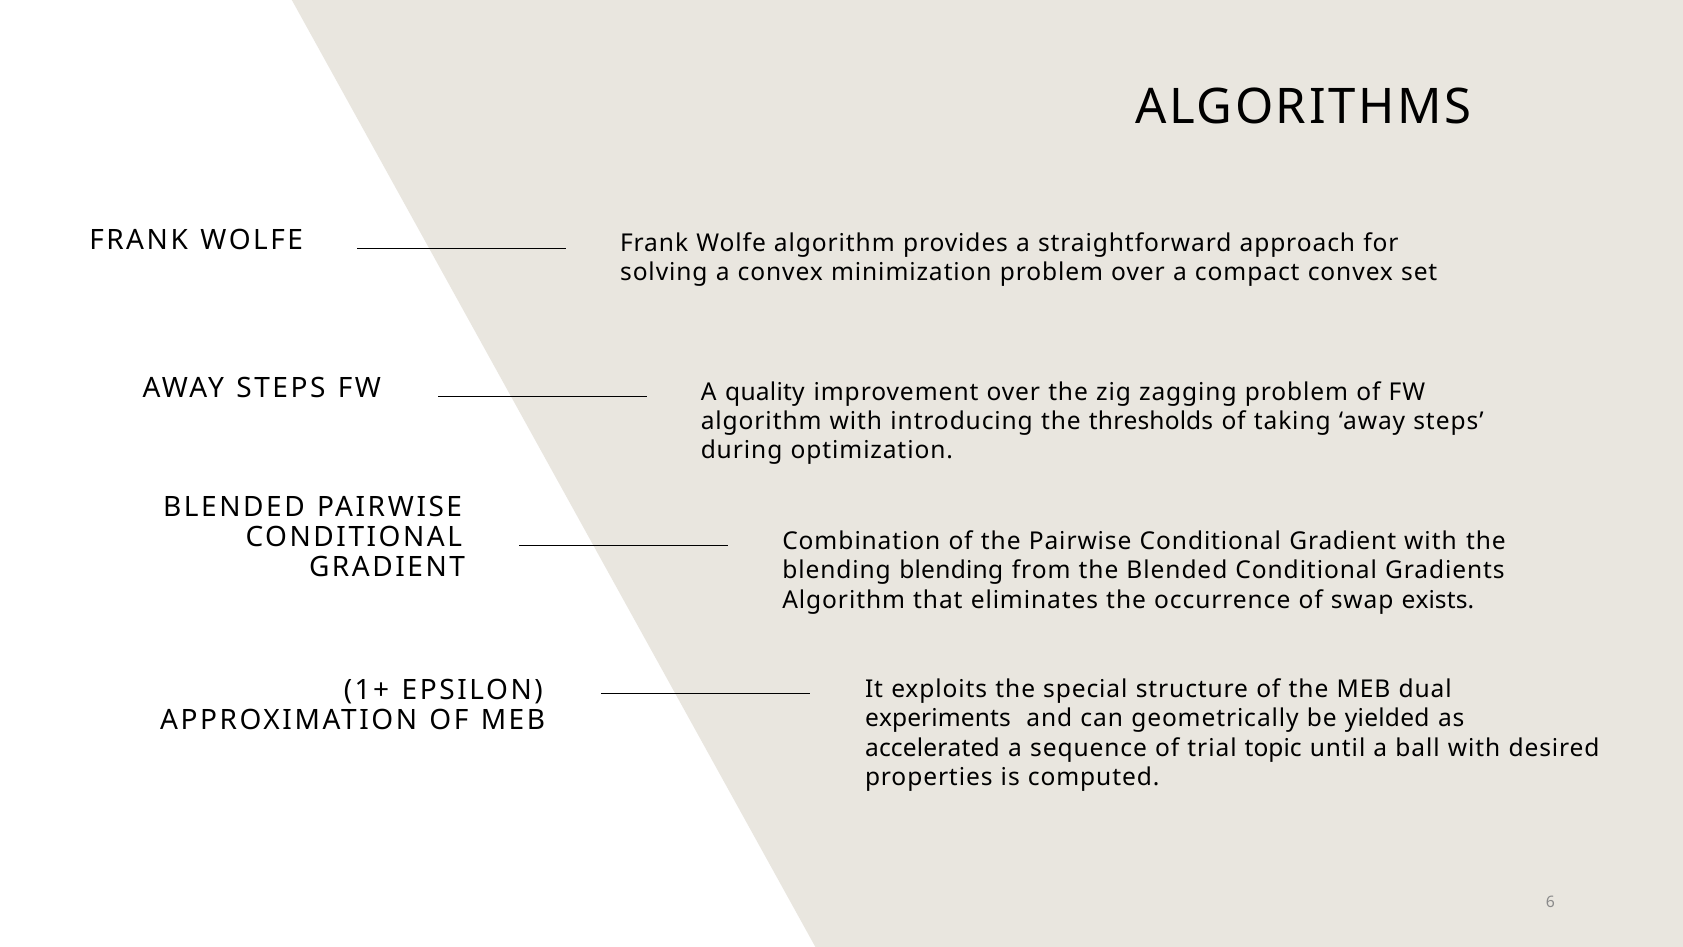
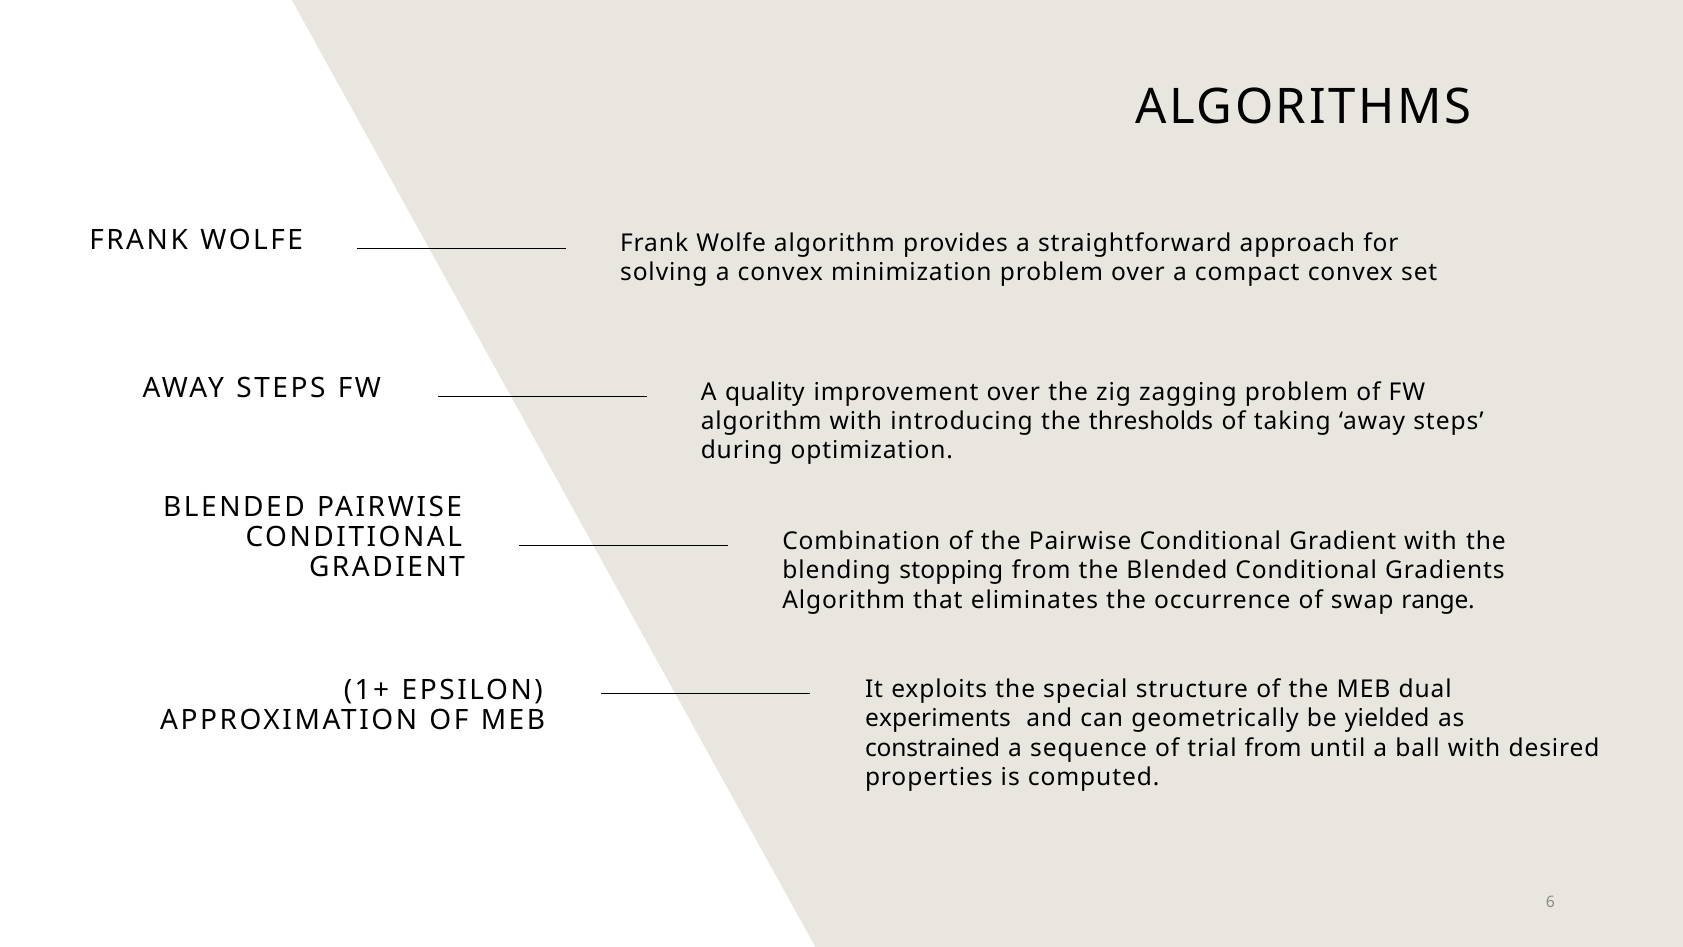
blending blending: blending -> stopping
exists: exists -> range
accelerated: accelerated -> constrained
trial topic: topic -> from
